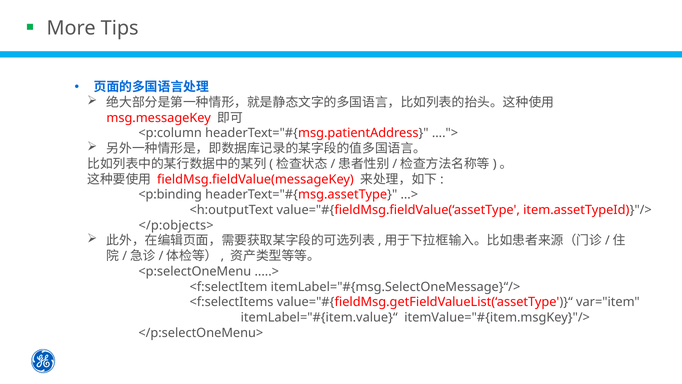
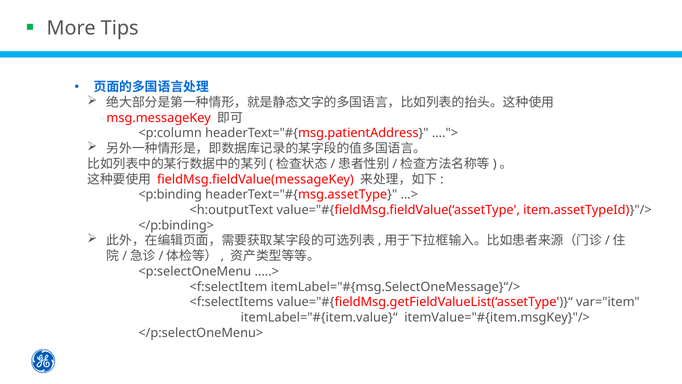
</p:objects>: </p:objects> -> </p:binding>
